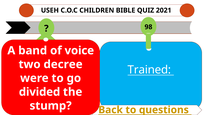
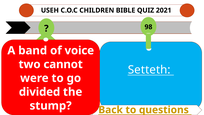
decree: decree -> cannot
Trained: Trained -> Setteth
